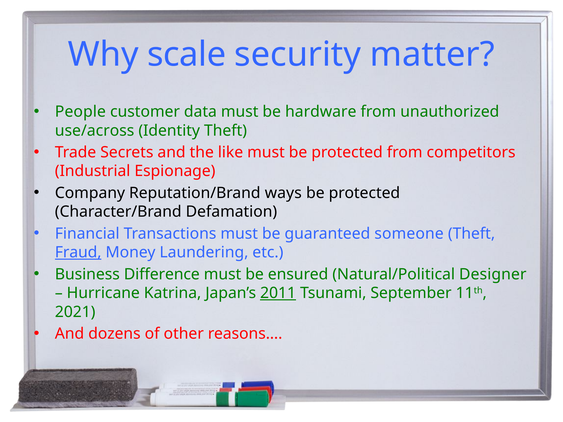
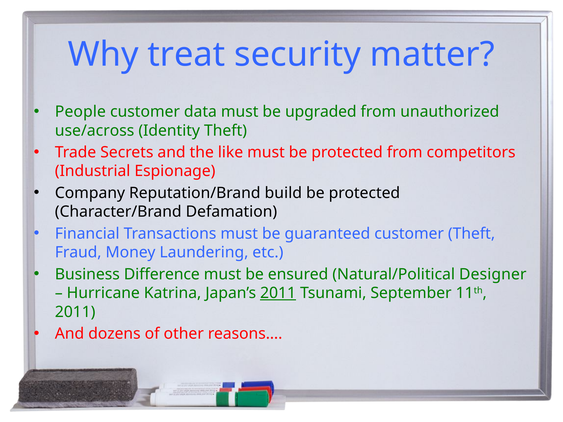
scale: scale -> treat
hardware: hardware -> upgraded
ways: ways -> build
guaranteed someone: someone -> customer
Fraud underline: present -> none
2021 at (75, 312): 2021 -> 2011
